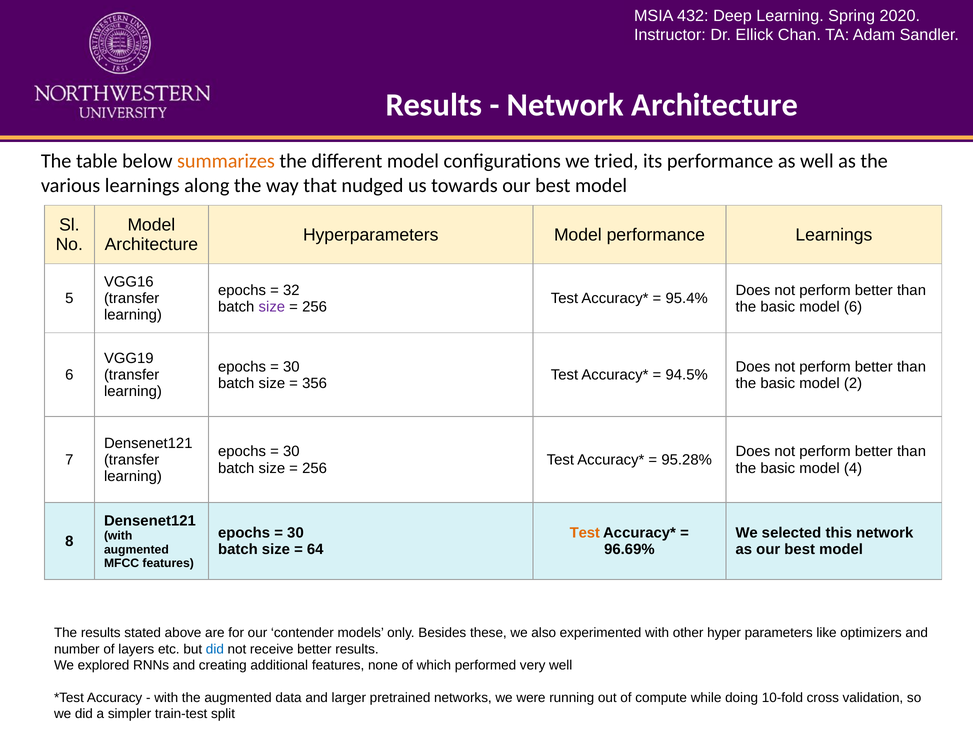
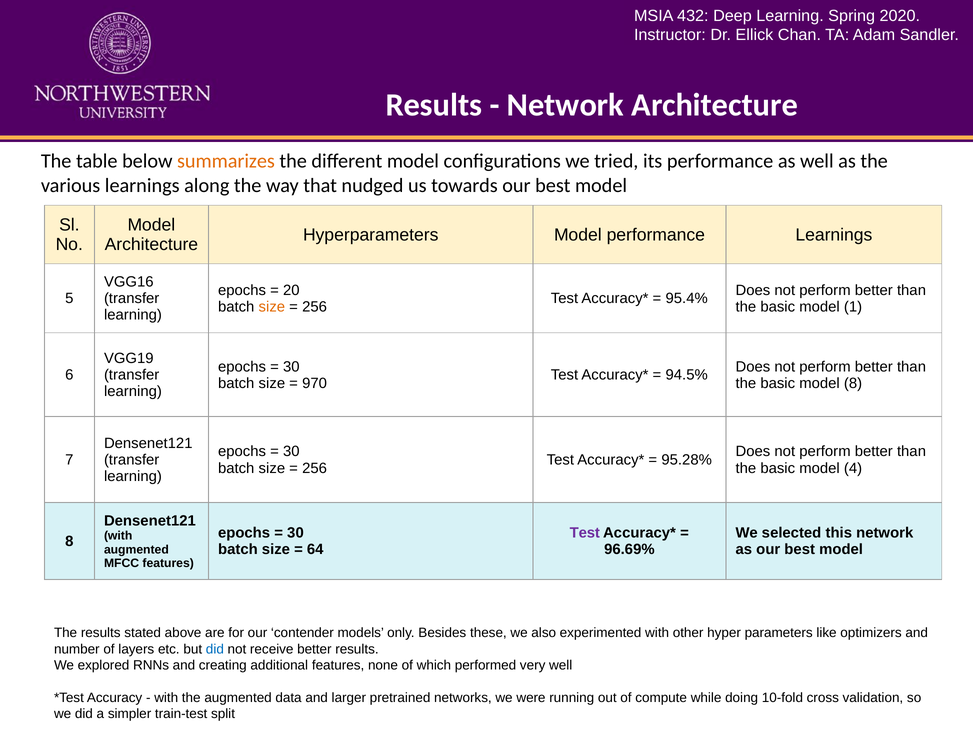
32: 32 -> 20
size at (272, 307) colour: purple -> orange
model 6: 6 -> 1
356: 356 -> 970
model 2: 2 -> 8
Test at (585, 534) colour: orange -> purple
